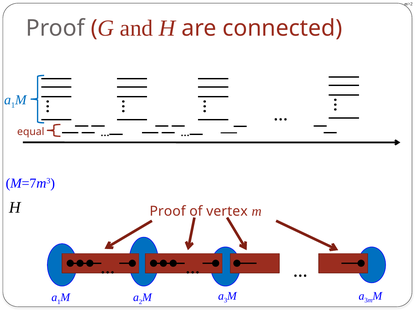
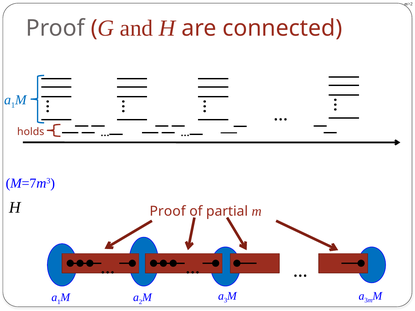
equal: equal -> holds
vertex: vertex -> partial
